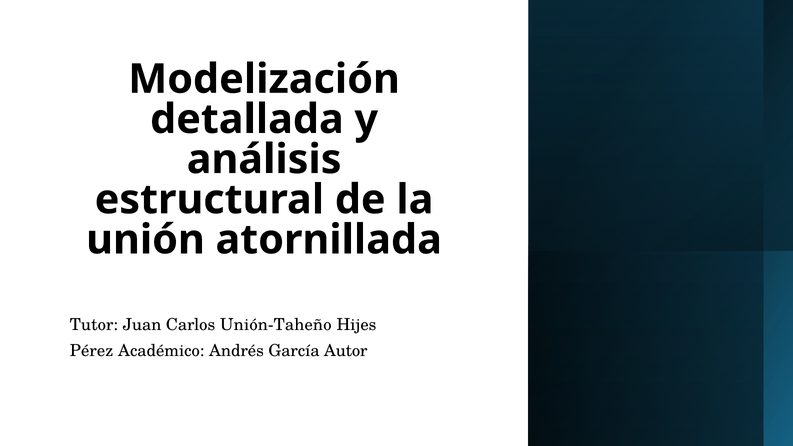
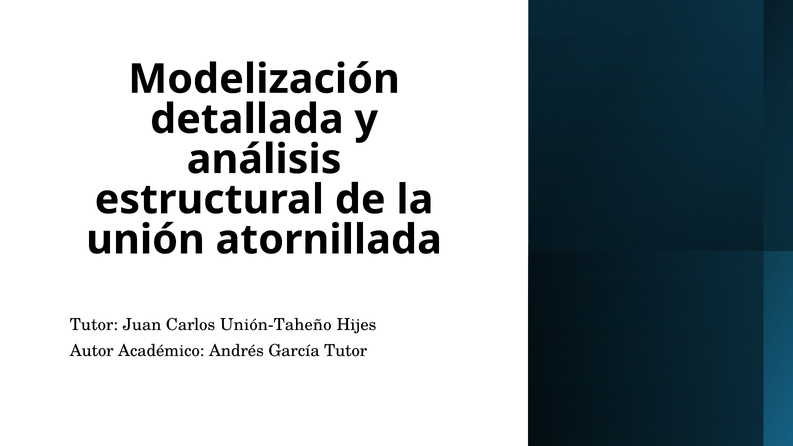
Pérez: Pérez -> Autor
García Autor: Autor -> Tutor
